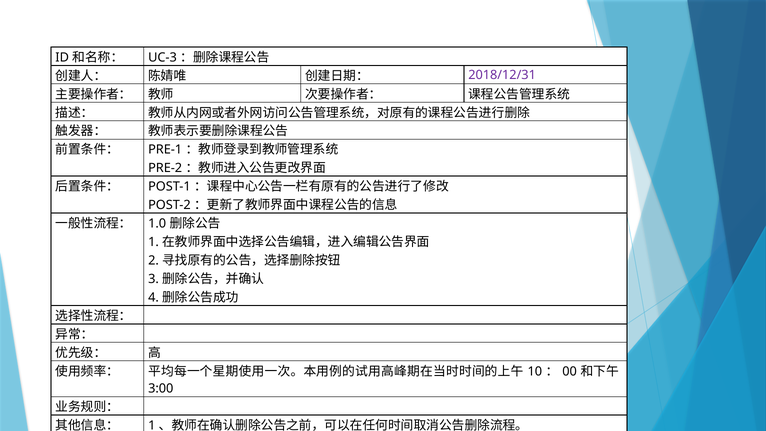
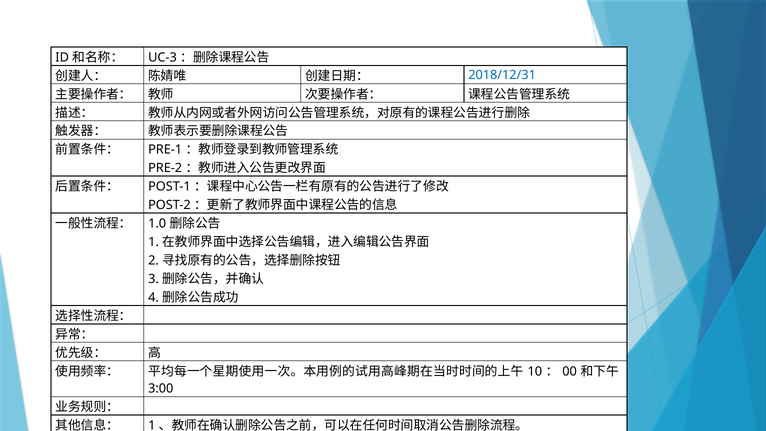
2018/12/31 colour: purple -> blue
